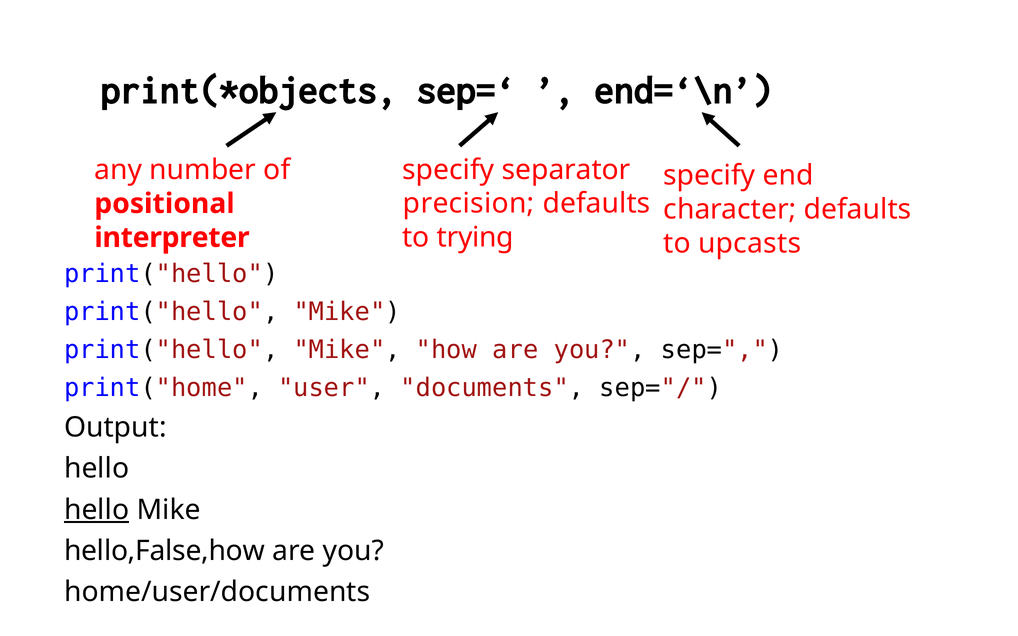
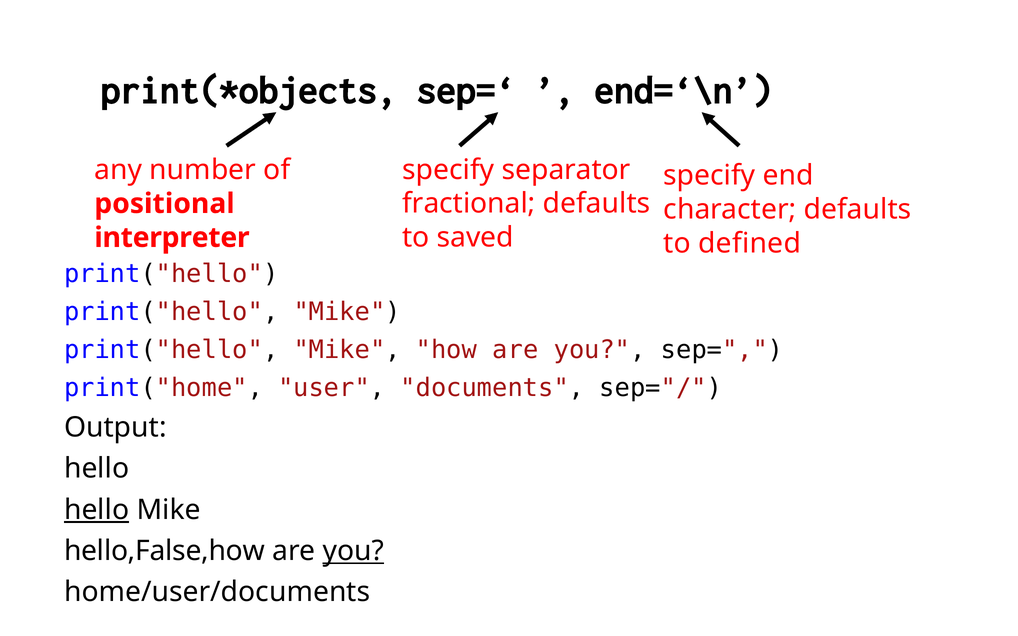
precision: precision -> fractional
trying: trying -> saved
upcasts: upcasts -> defined
you at (353, 551) underline: none -> present
